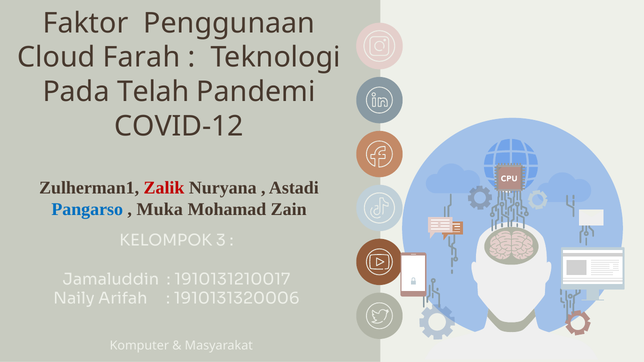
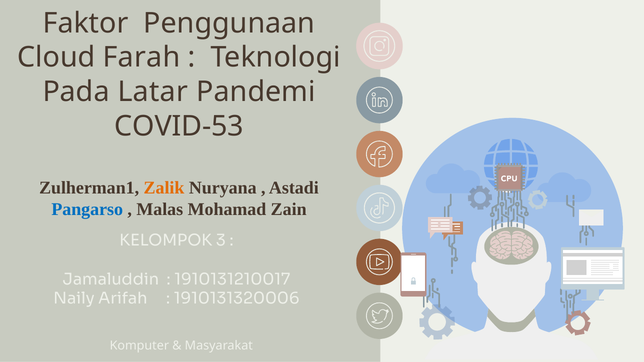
Telah: Telah -> Latar
COVID-12: COVID-12 -> COVID-53
Zalik colour: red -> orange
Muka: Muka -> Malas
